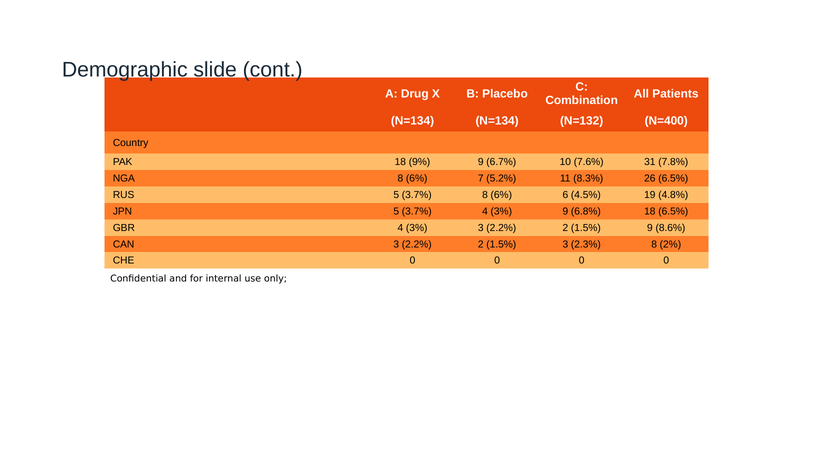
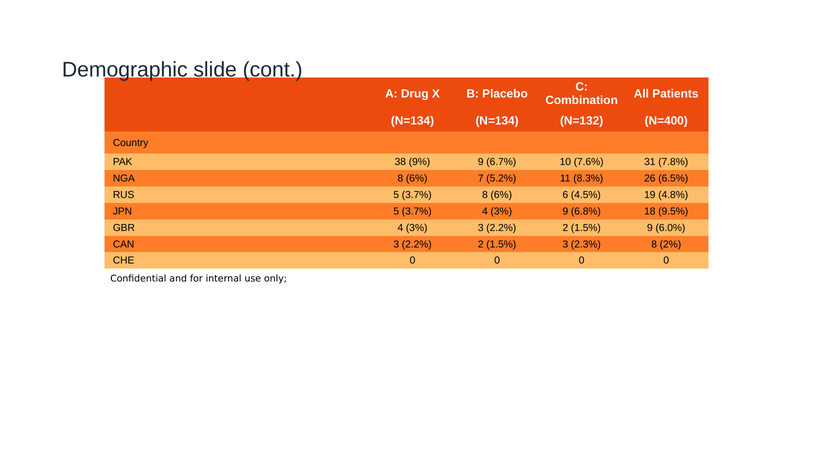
PAK 18: 18 -> 38
18 6.5%: 6.5% -> 9.5%
8.6%: 8.6% -> 6.0%
